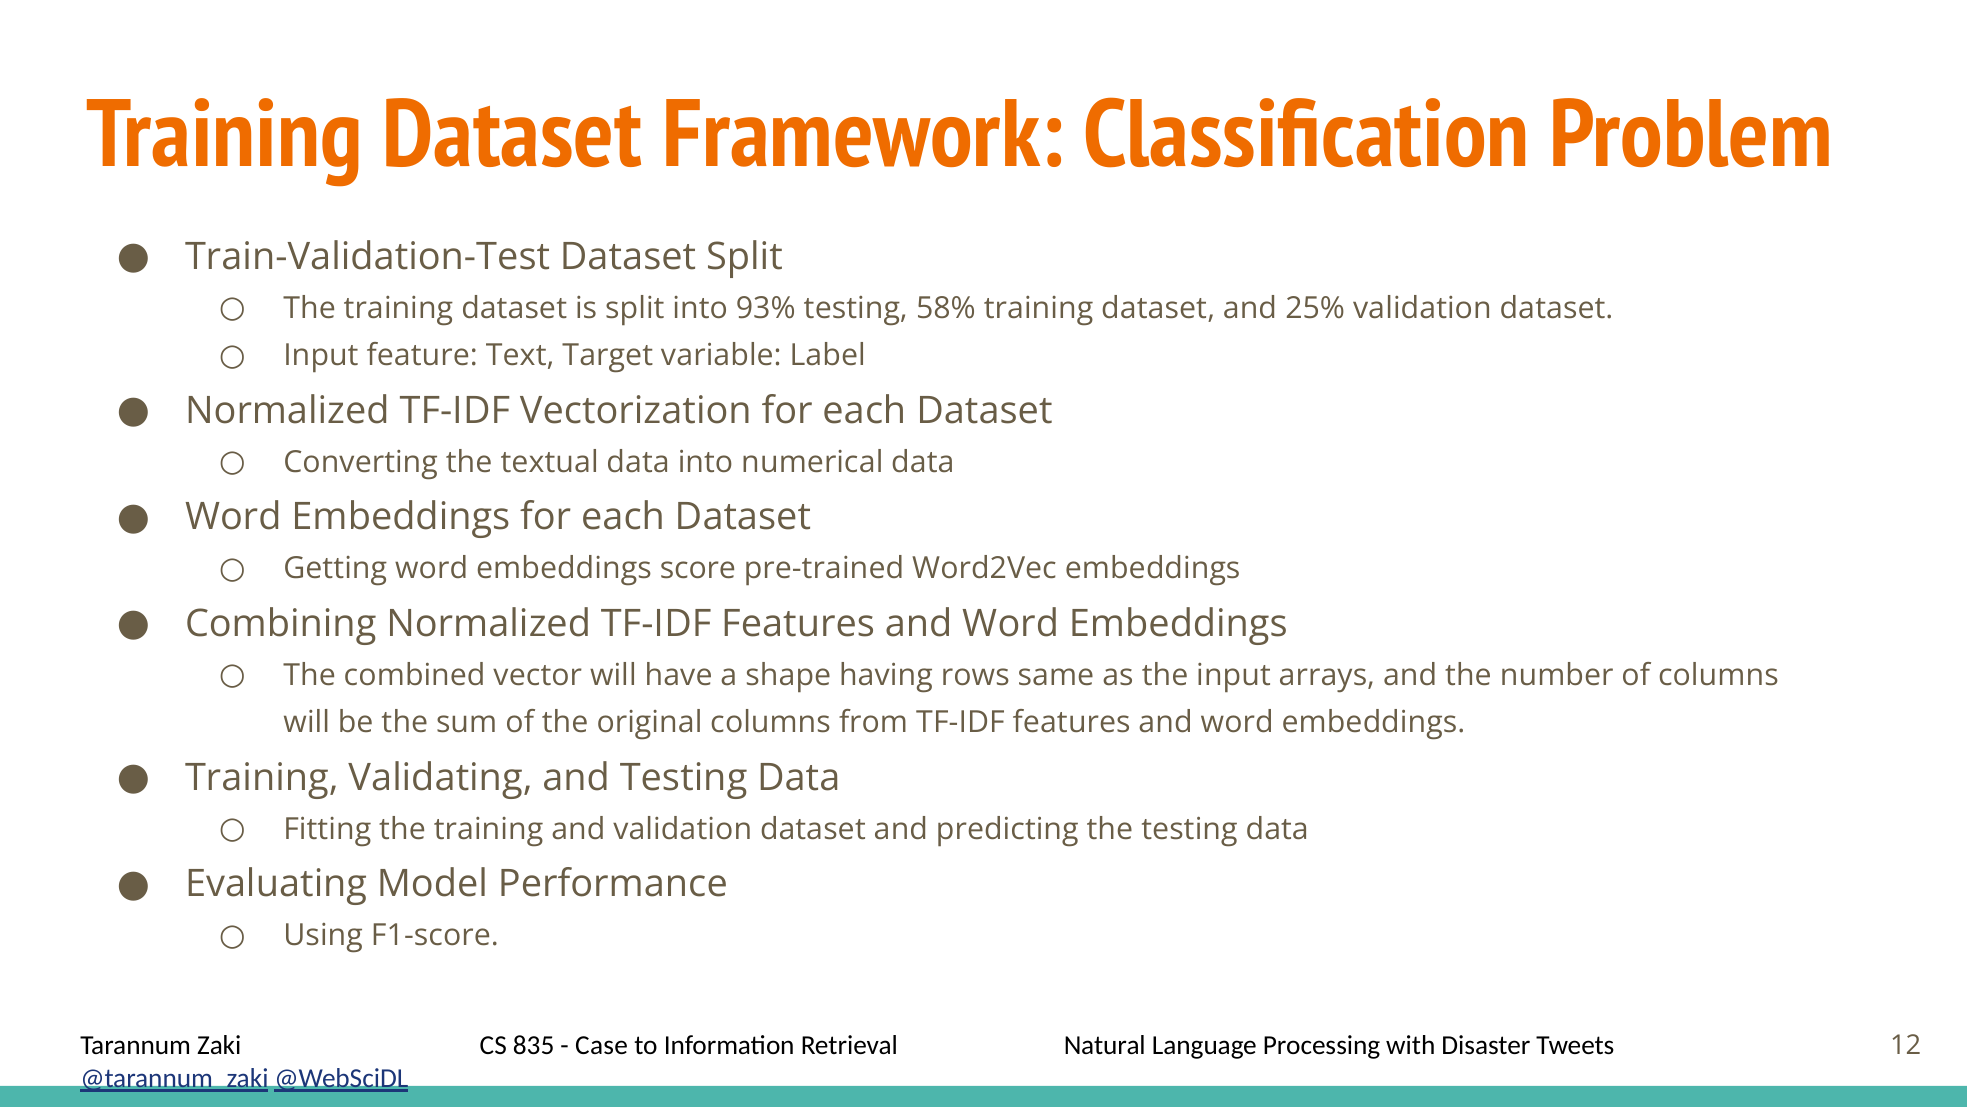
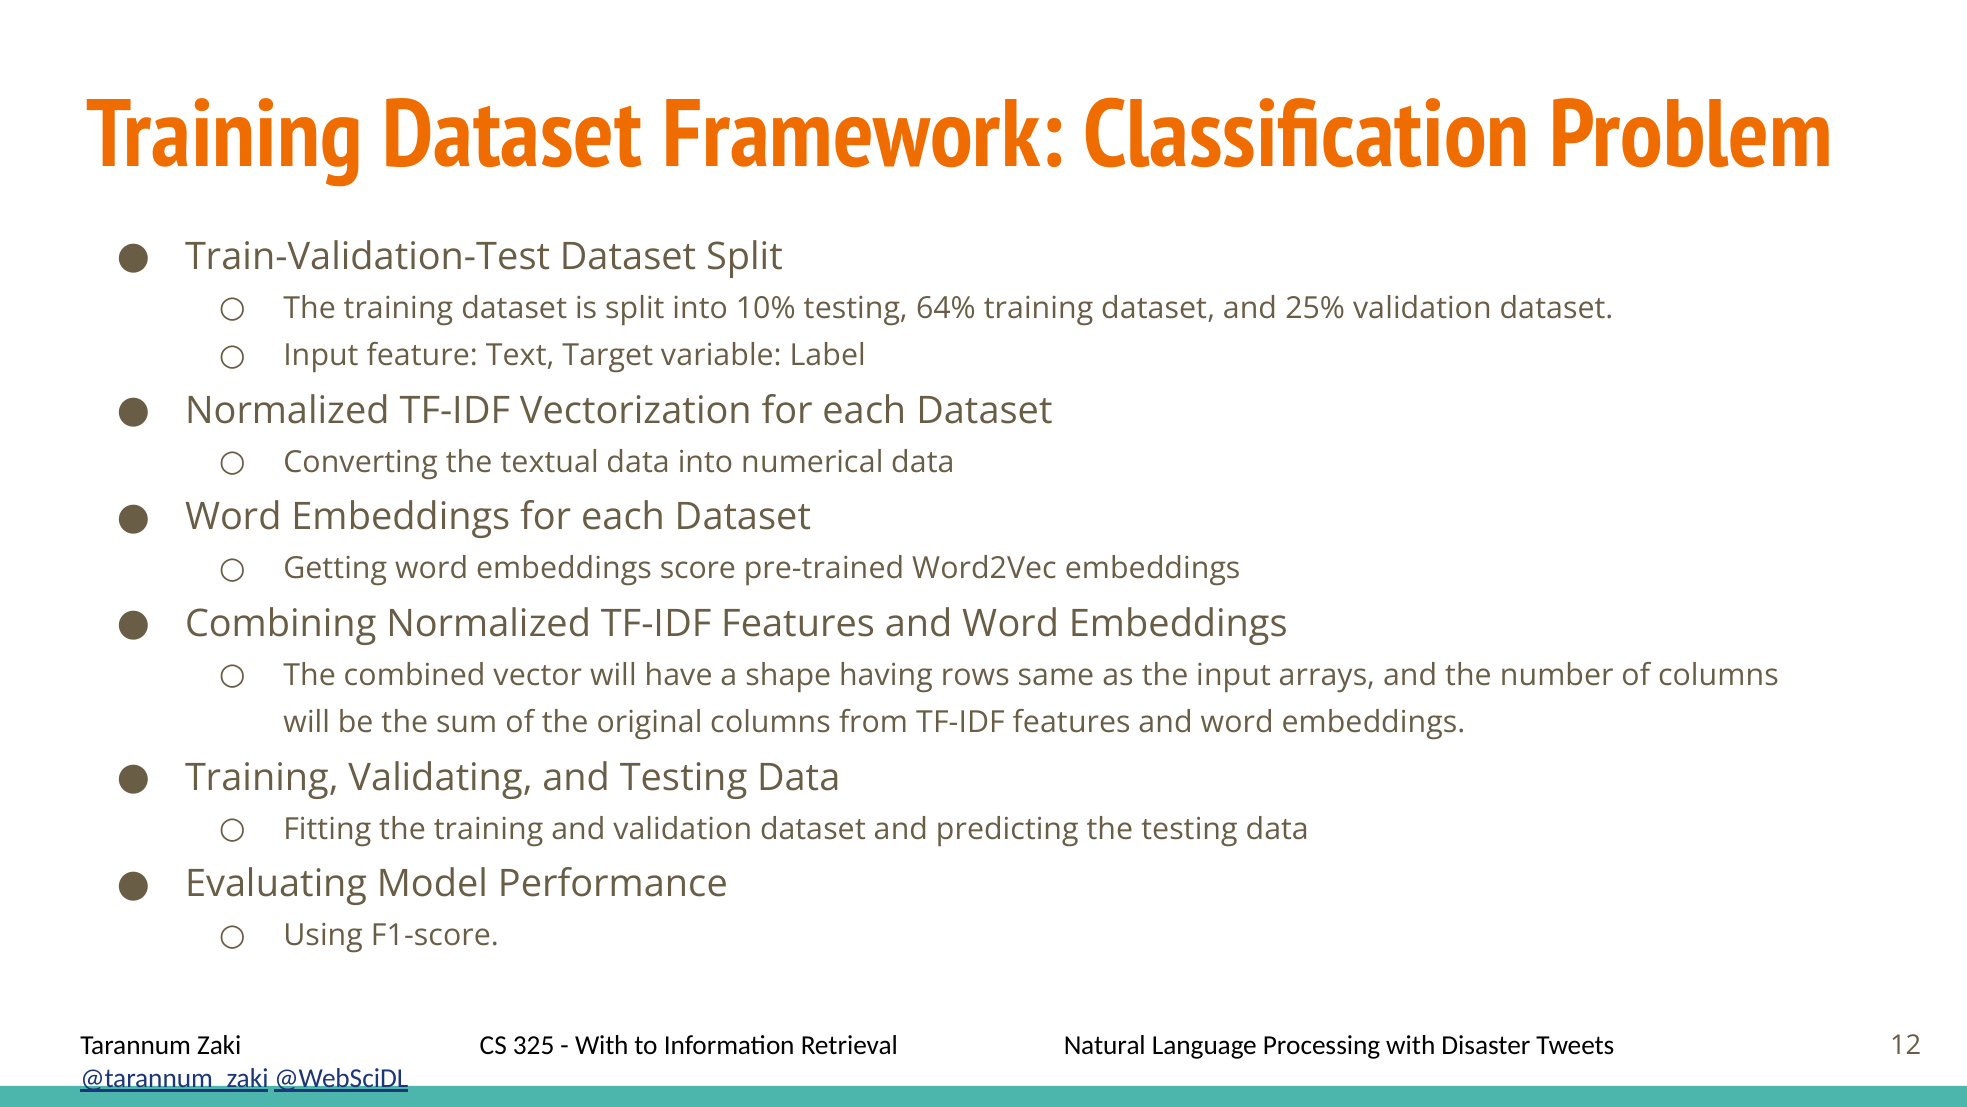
93%: 93% -> 10%
58%: 58% -> 64%
835: 835 -> 325
Case at (602, 1045): Case -> With
